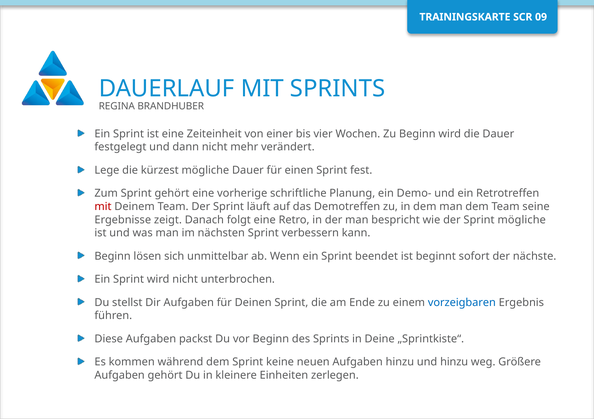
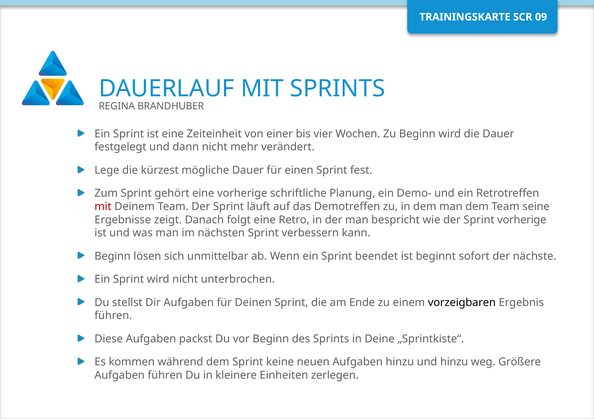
Sprint mögliche: mögliche -> vorherige
vorzeigbaren colour: blue -> black
Aufgaben gehört: gehört -> führen
